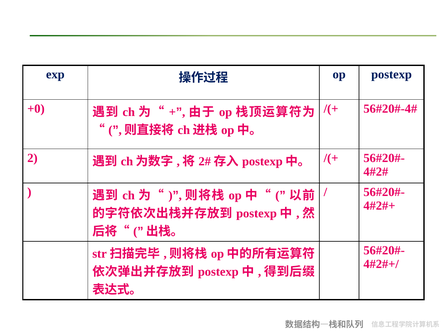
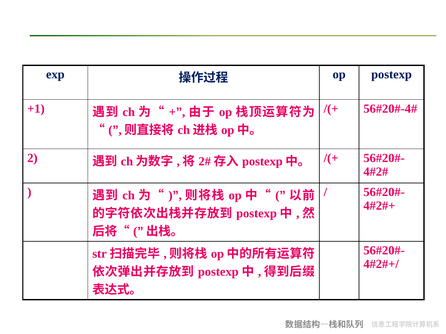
+0: +0 -> +1
